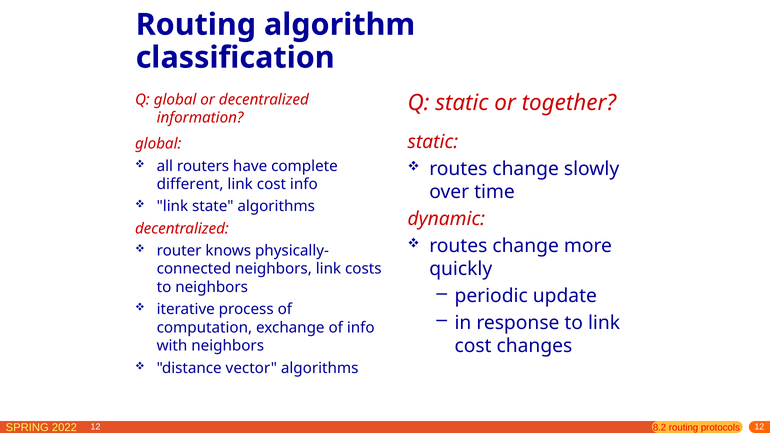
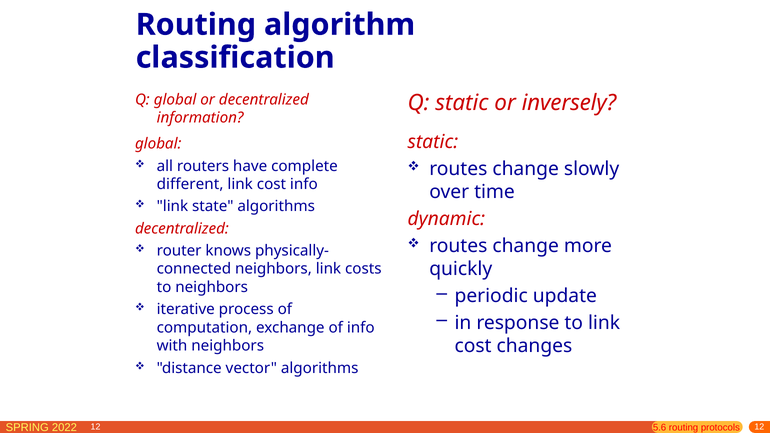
together: together -> inversely
8.2: 8.2 -> 5.6
